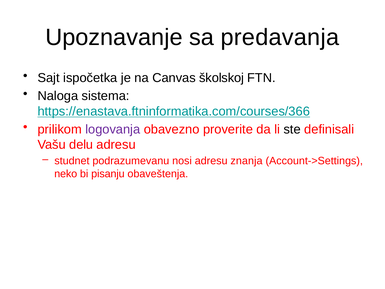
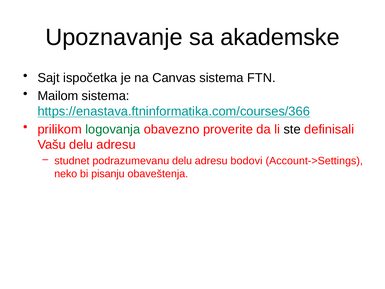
predavanja: predavanja -> akademske
Canvas školskoj: školskoj -> sistema
Naloga: Naloga -> Mailom
logovanja colour: purple -> green
podrazumevanu nosi: nosi -> delu
znanja: znanja -> bodovi
